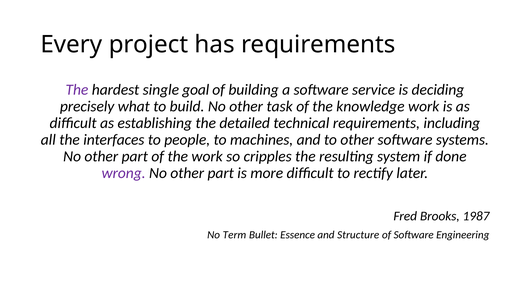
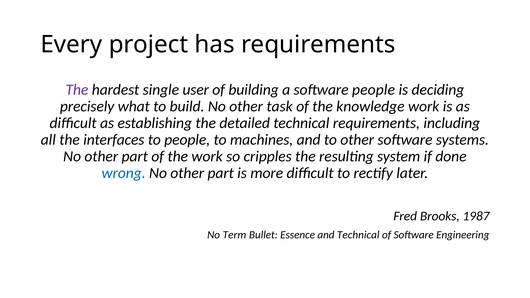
goal: goal -> user
software service: service -> people
wrong colour: purple -> blue
and Structure: Structure -> Technical
